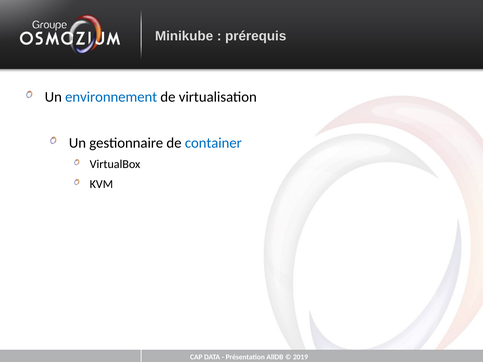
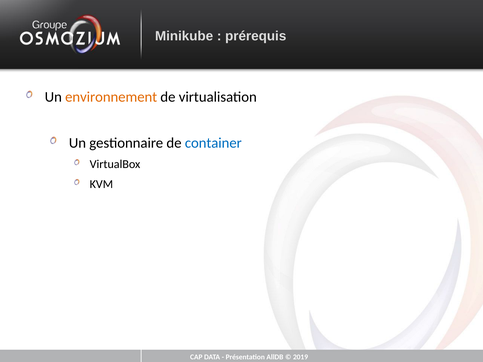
environnement colour: blue -> orange
